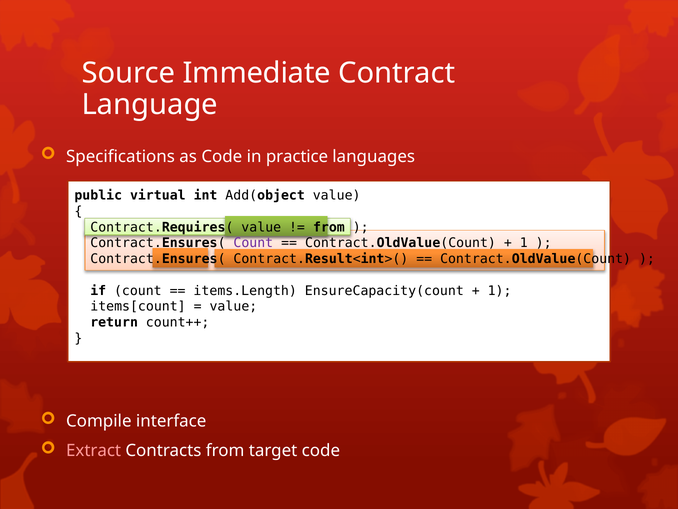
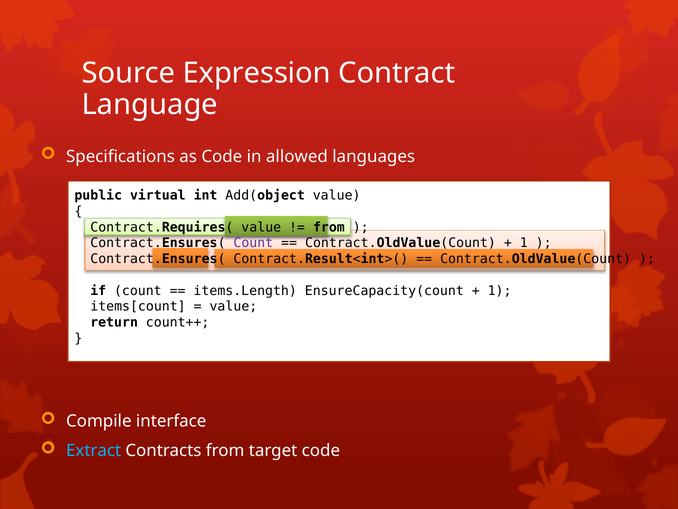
Immediate: Immediate -> Expression
practice: practice -> allowed
Extract colour: pink -> light blue
